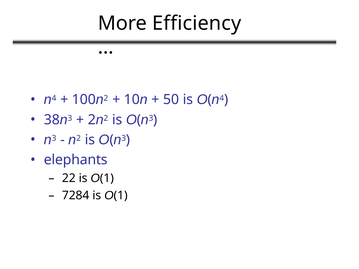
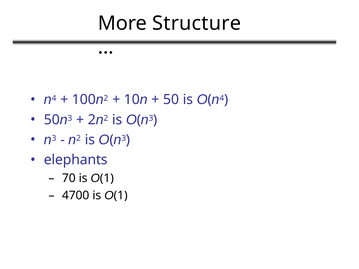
Efficiency: Efficiency -> Structure
38 at (52, 120): 38 -> 50
22: 22 -> 70
7284: 7284 -> 4700
